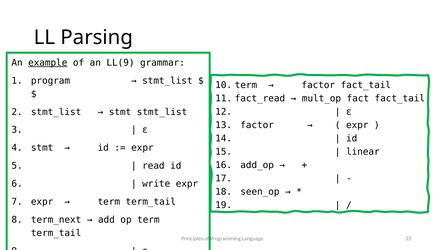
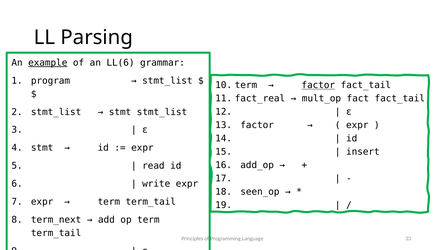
LL(9: LL(9 -> LL(6
factor at (318, 85) underline: none -> present
fact_read: fact_read -> fact_real
linear: linear -> insert
